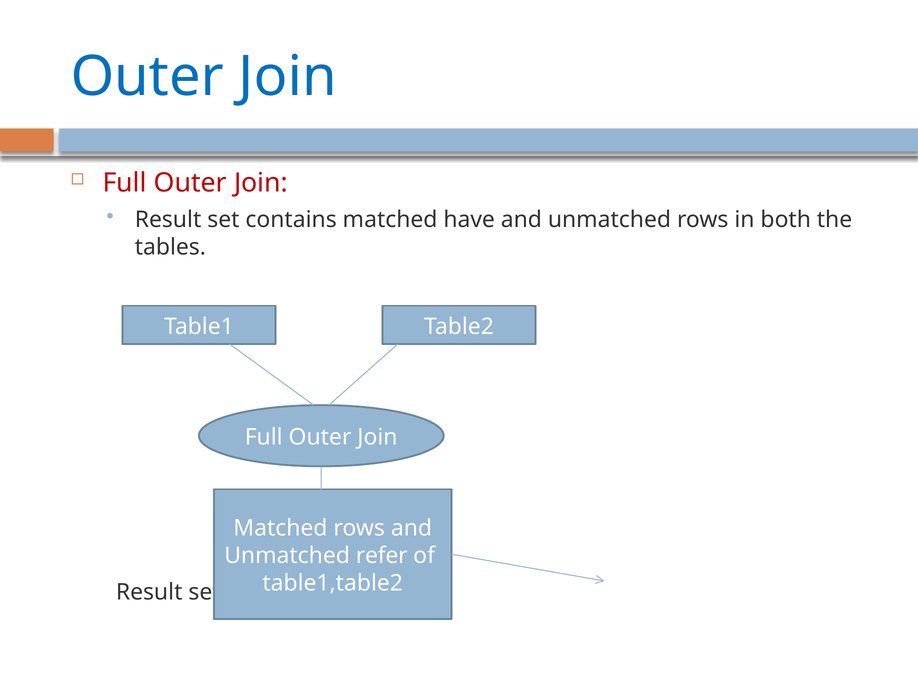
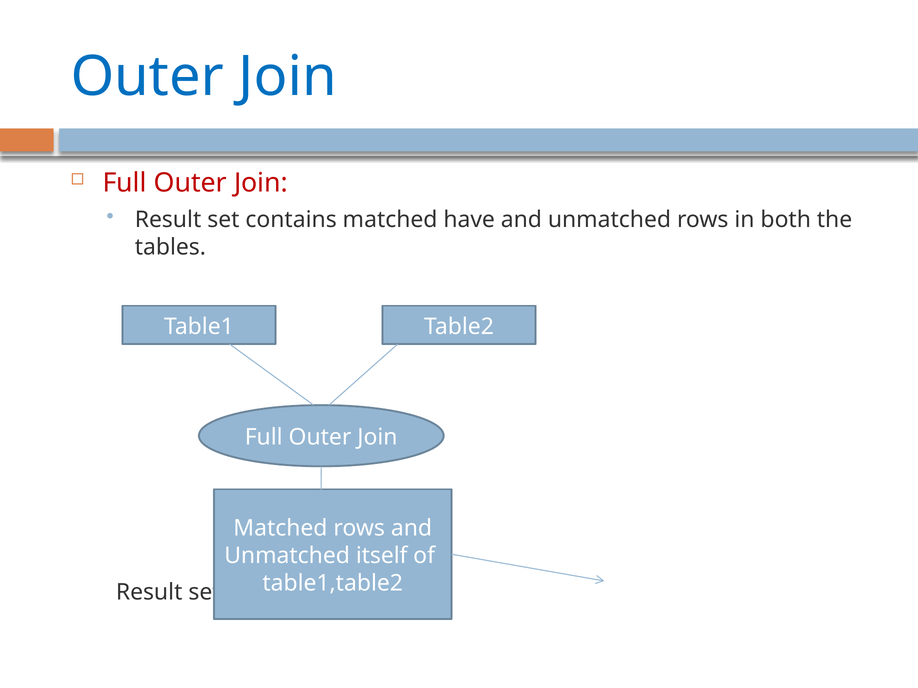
refer: refer -> itself
